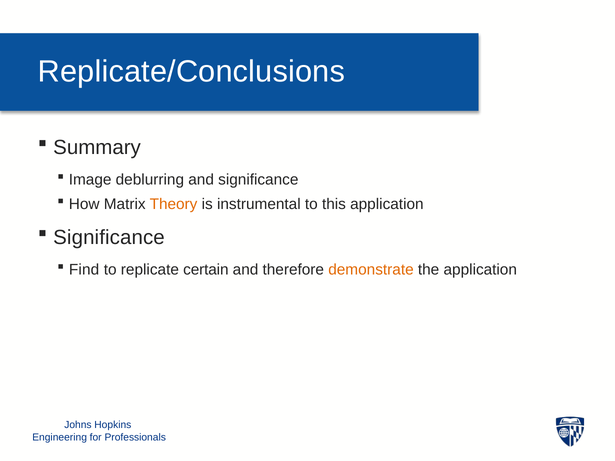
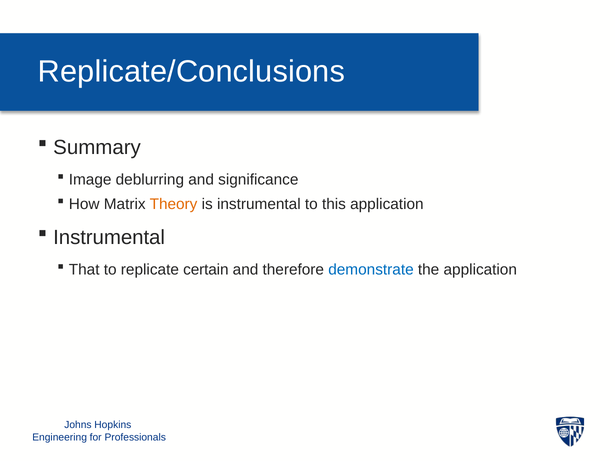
Significance at (109, 237): Significance -> Instrumental
Find: Find -> That
demonstrate colour: orange -> blue
